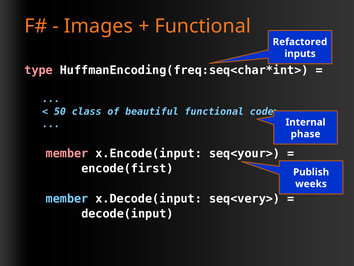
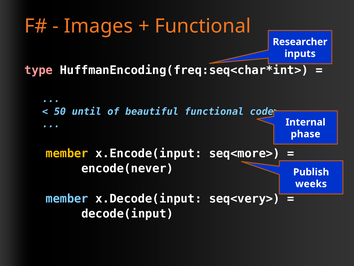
Refactored: Refactored -> Researcher
class: class -> until
member at (67, 153) colour: pink -> yellow
seq<your>: seq<your> -> seq<more>
encode(first: encode(first -> encode(never
